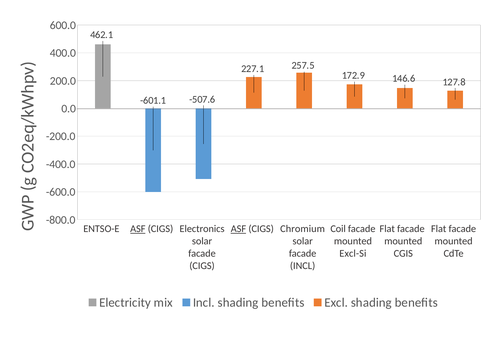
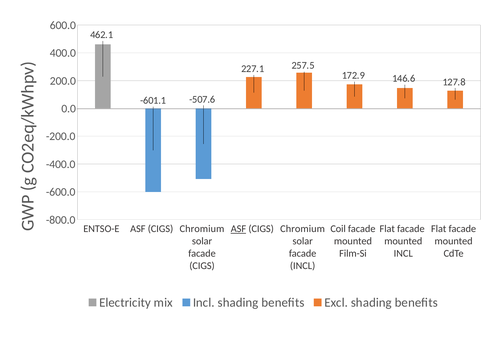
ASF at (138, 229) underline: present -> none
Electronics at (202, 229): Electronics -> Chromium
Excl-Si: Excl-Si -> Film-Si
CGIS at (403, 253): CGIS -> INCL
